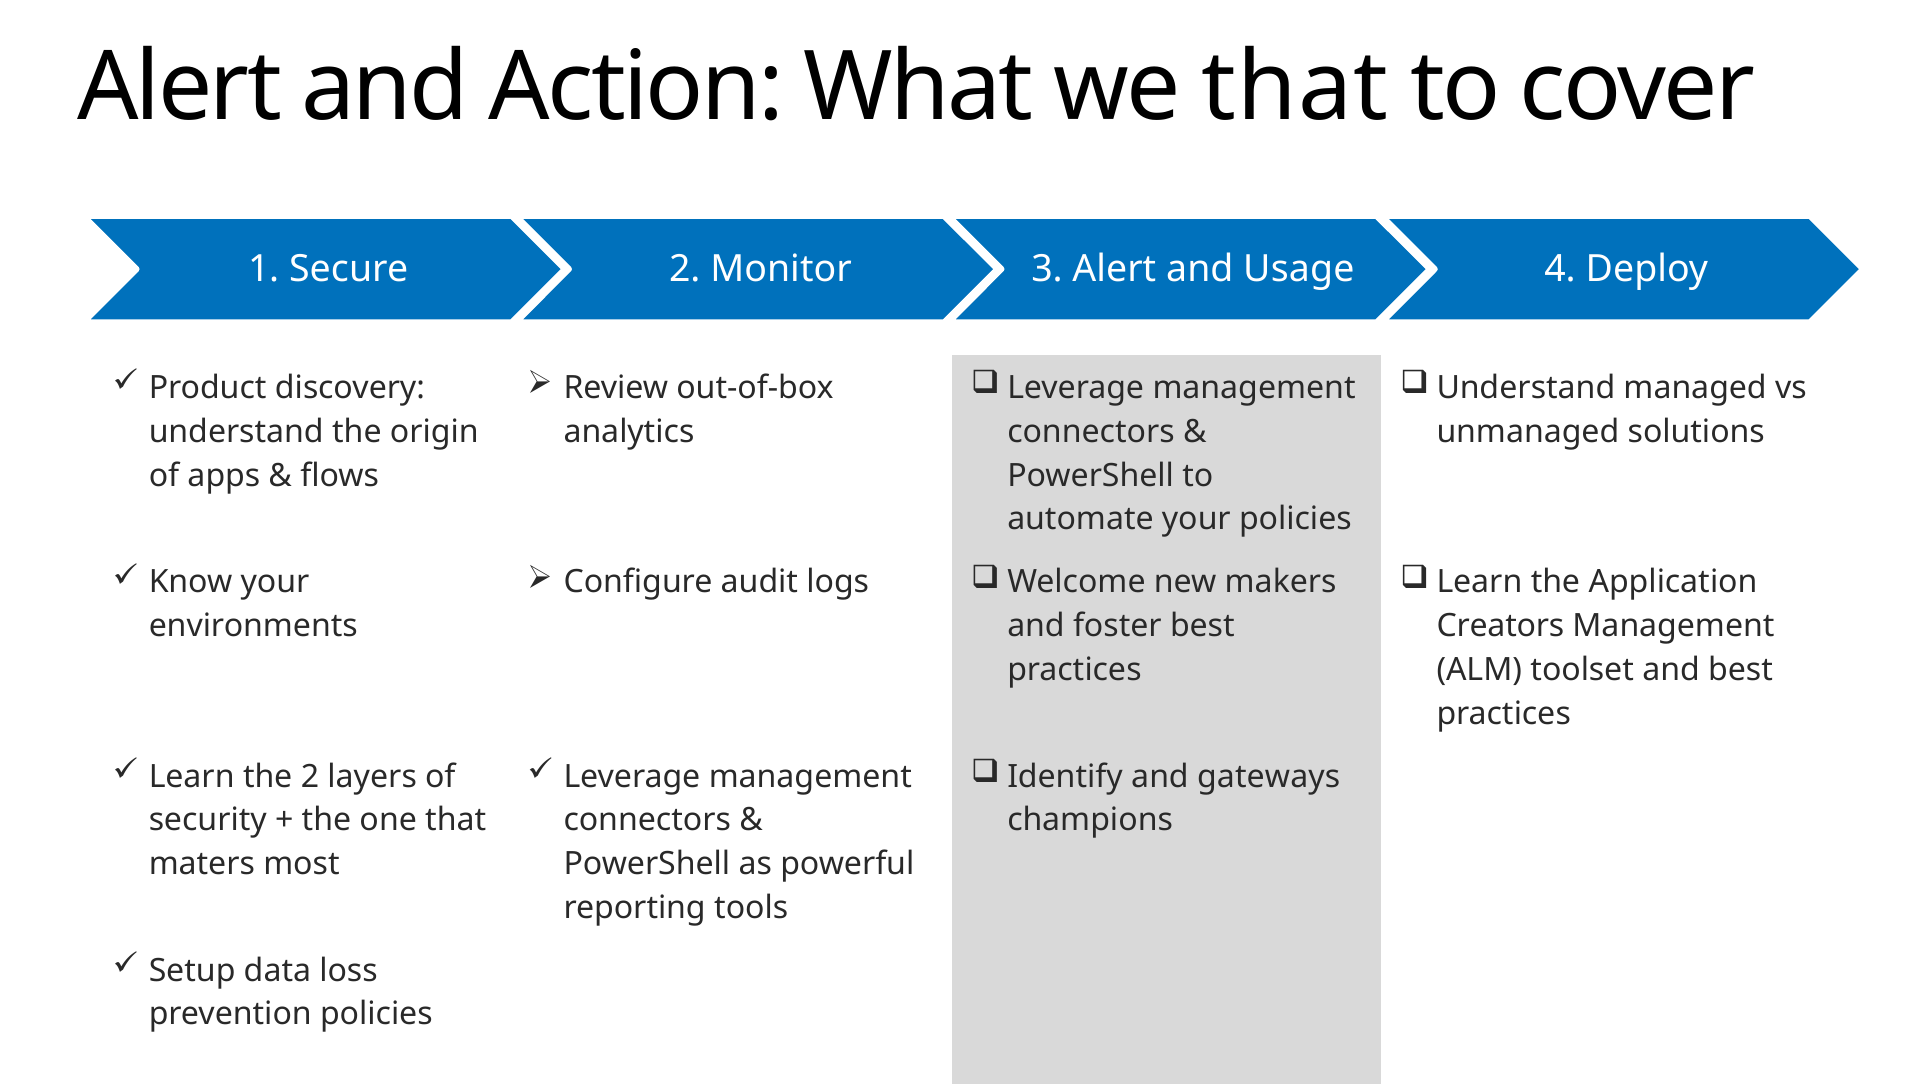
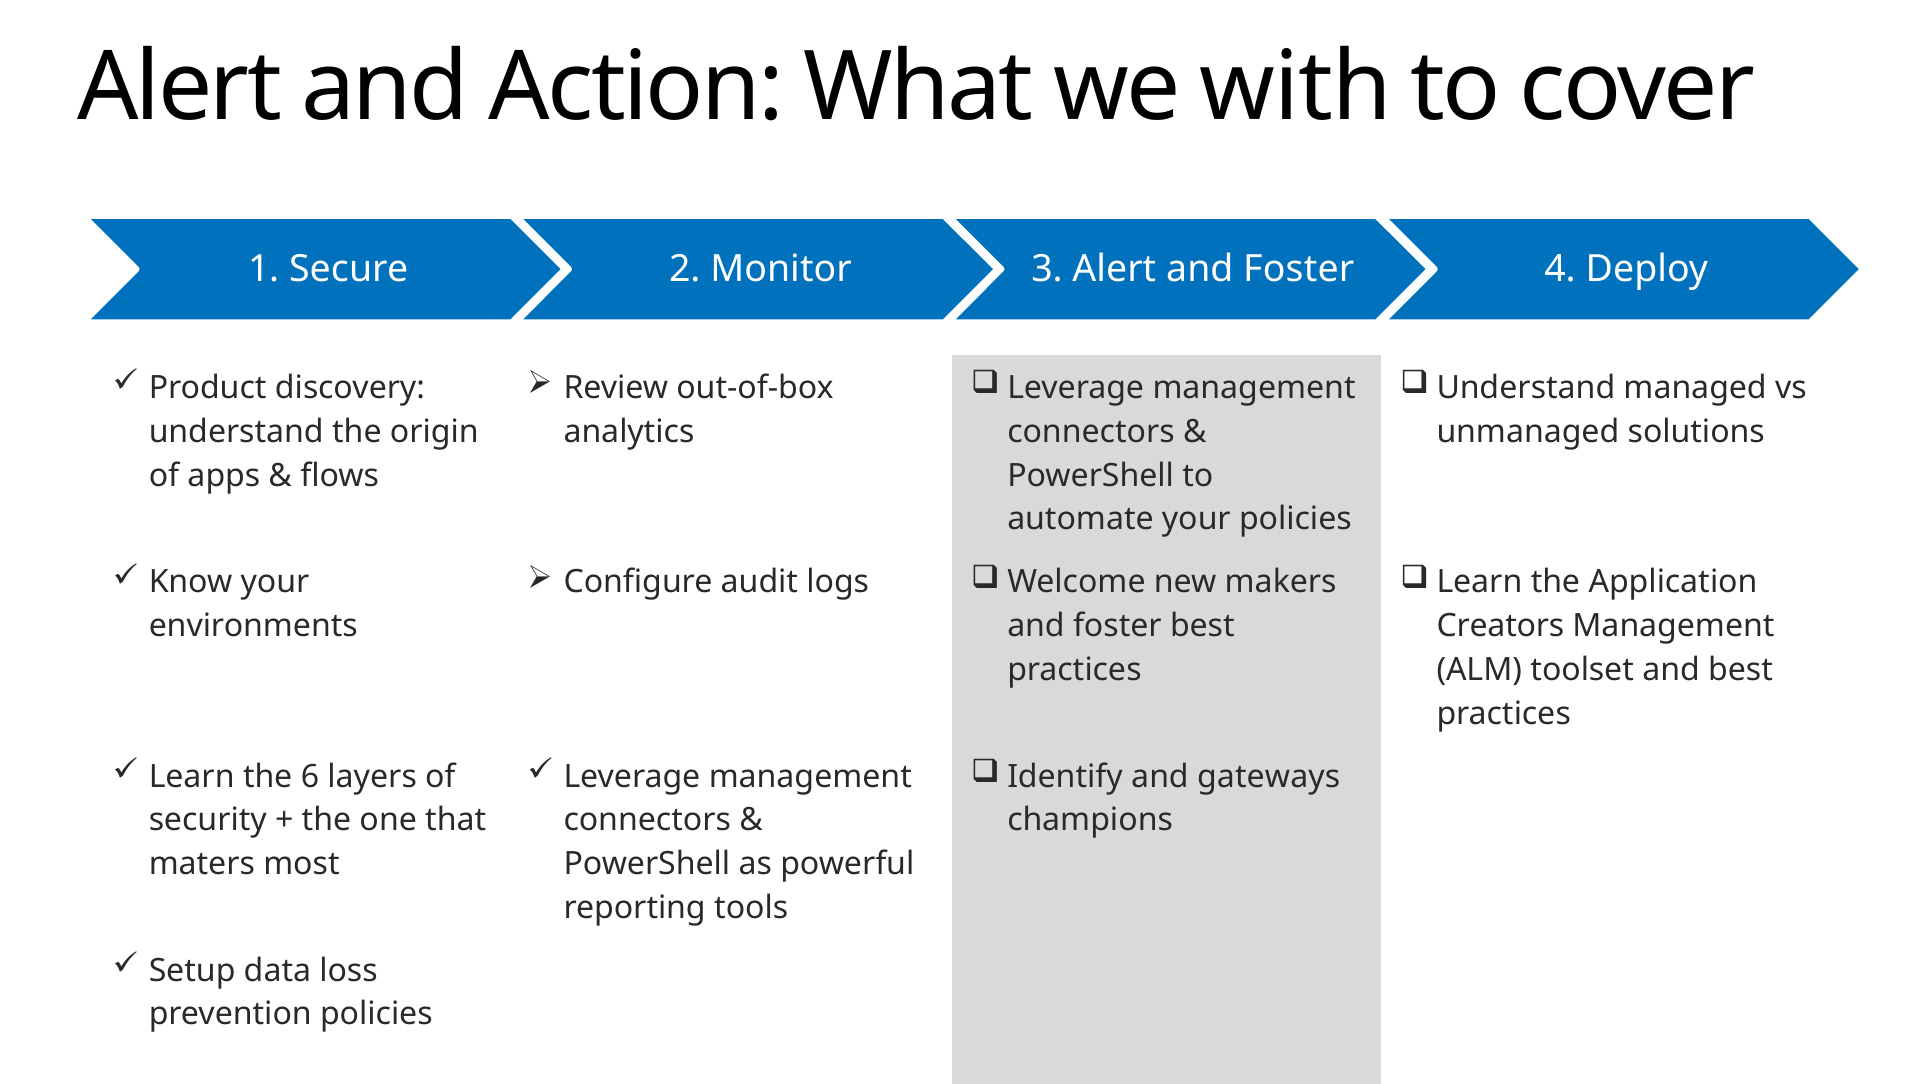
we that: that -> with
Alert and Usage: Usage -> Foster
the 2: 2 -> 6
